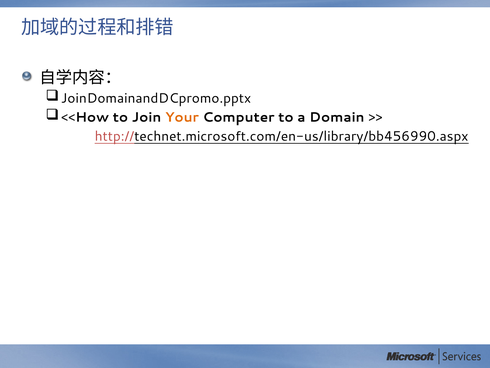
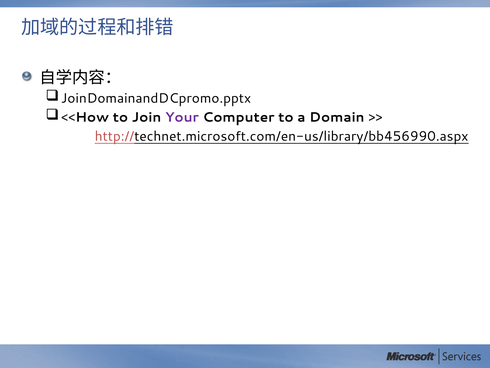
Your colour: orange -> purple
